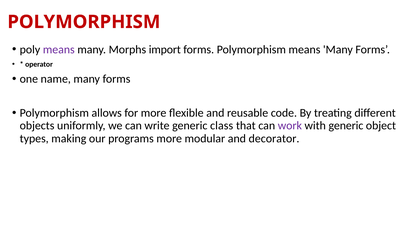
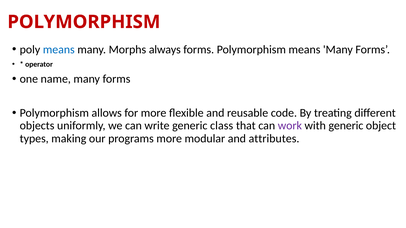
means at (59, 50) colour: purple -> blue
import: import -> always
decorator: decorator -> attributes
